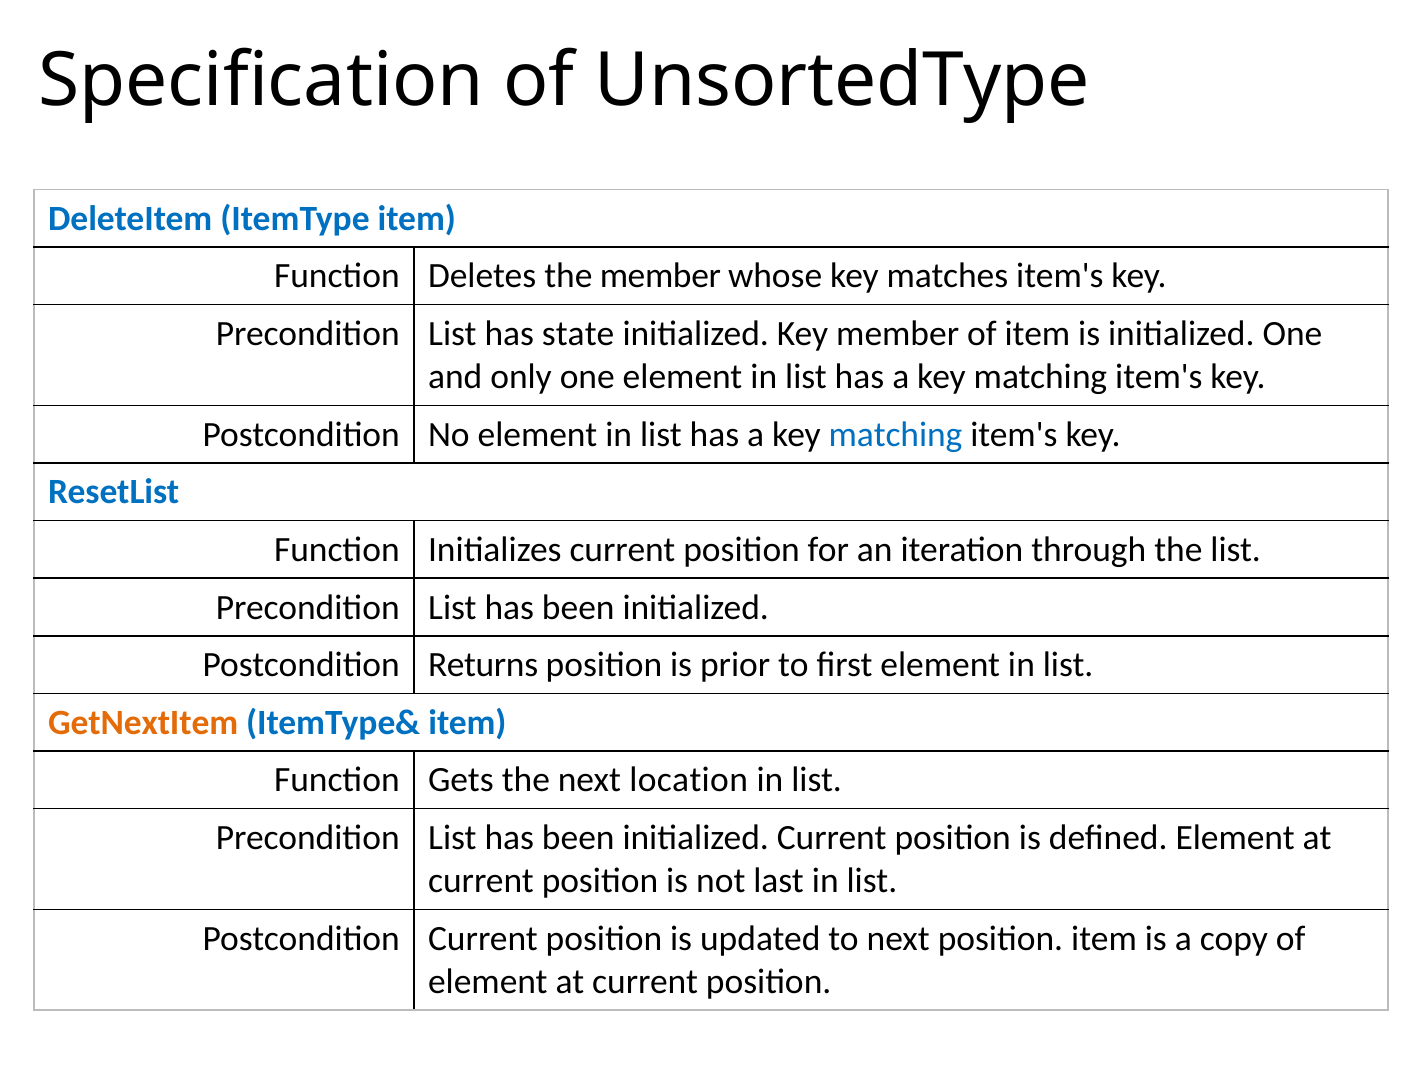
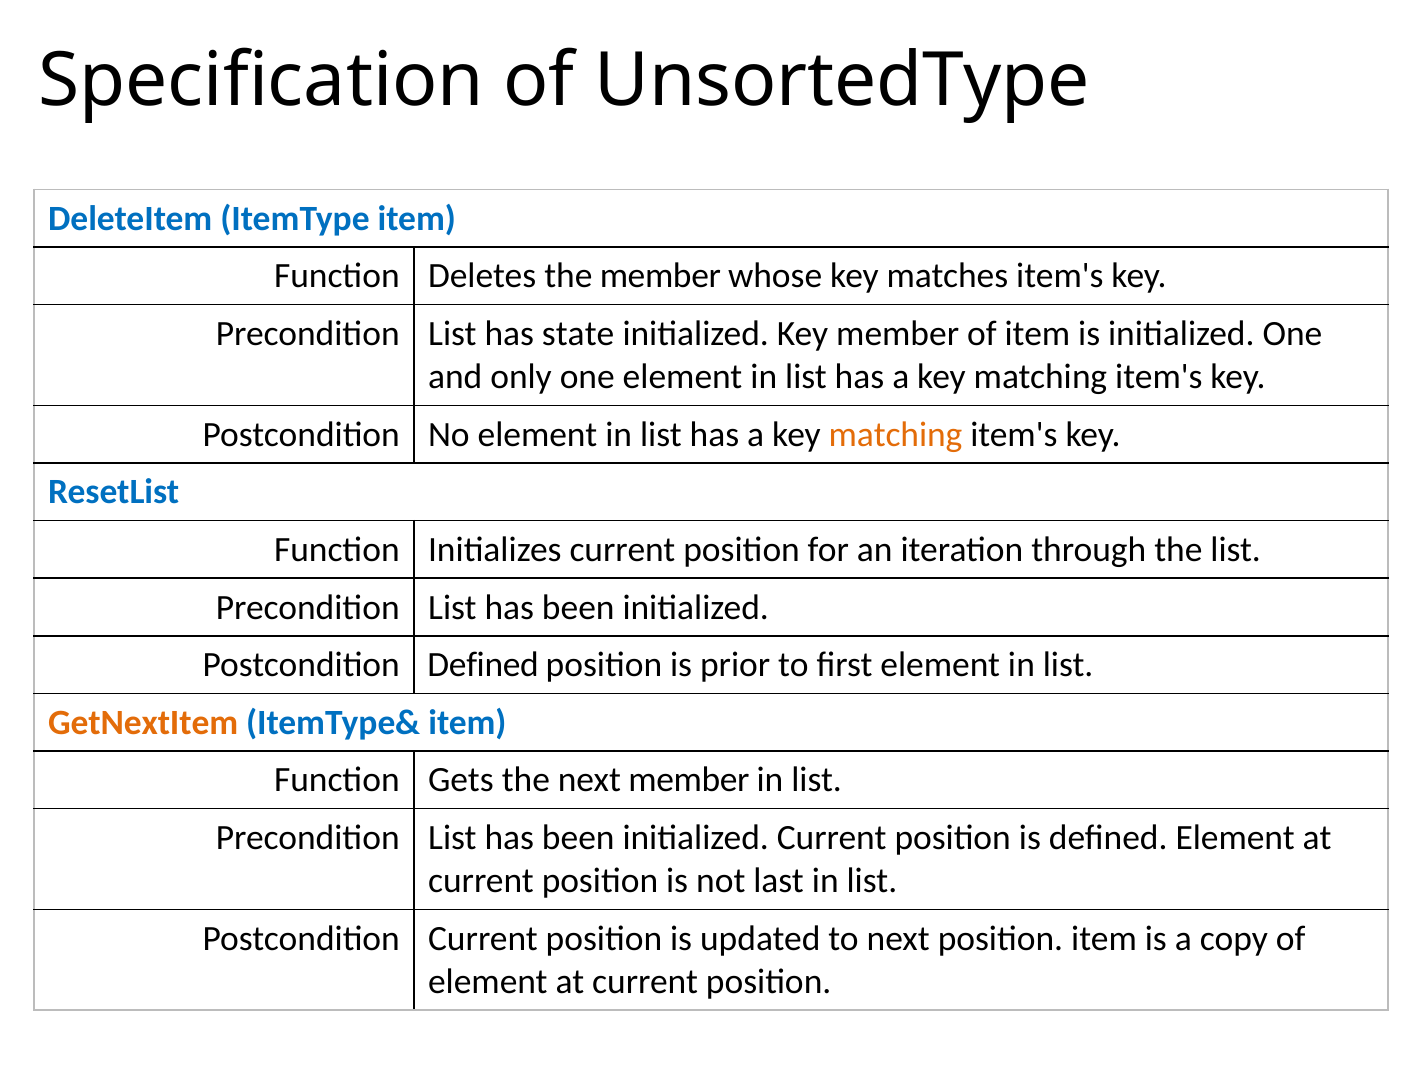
matching at (895, 435) colour: blue -> orange
Postcondition Returns: Returns -> Defined
next location: location -> member
